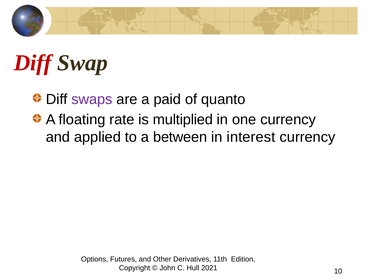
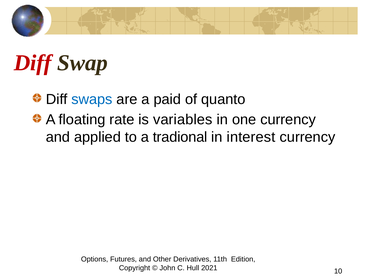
swaps colour: purple -> blue
multiplied: multiplied -> variables
between: between -> tradional
